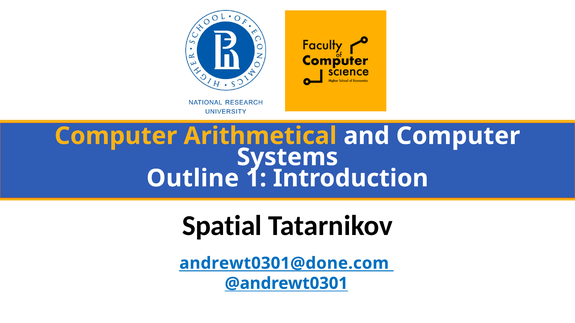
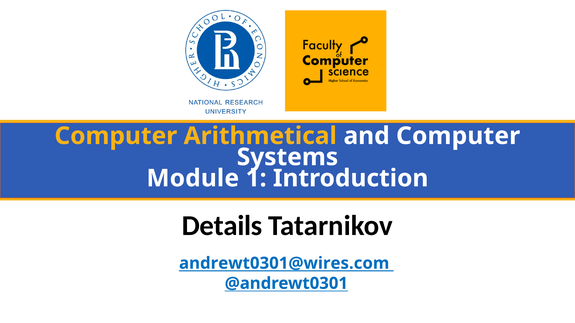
Outline: Outline -> Module
Spatial: Spatial -> Details
andrewt0301@done.com: andrewt0301@done.com -> andrewt0301@wires.com
